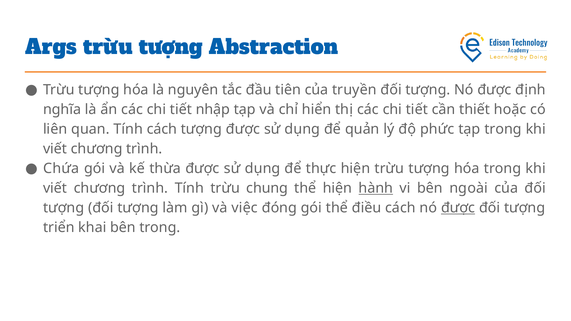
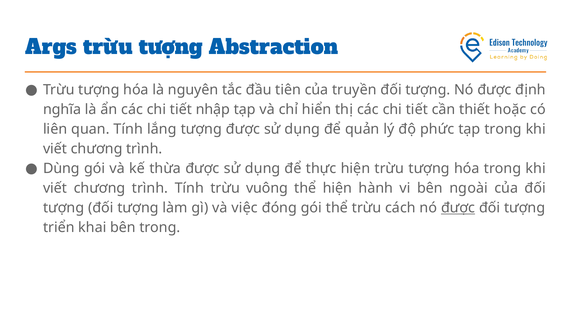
Tính cách: cách -> lắng
Chứa: Chứa -> Dùng
chung: chung -> vuông
hành underline: present -> none
thể điều: điều -> trừu
